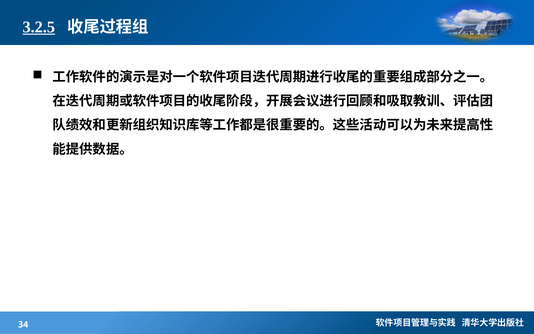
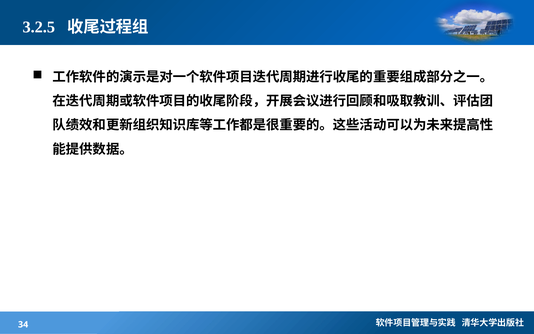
3.2.5 underline: present -> none
